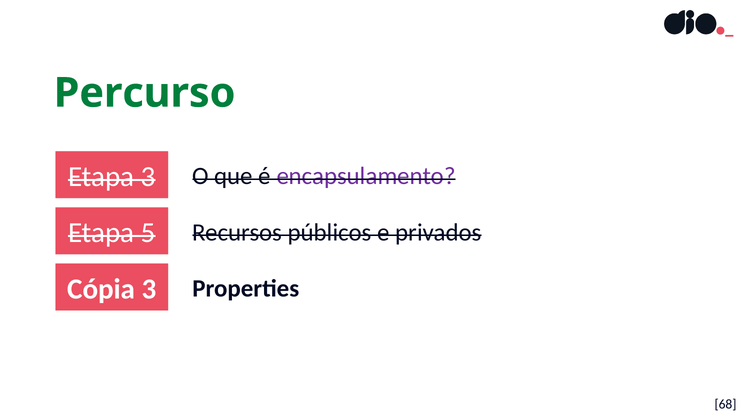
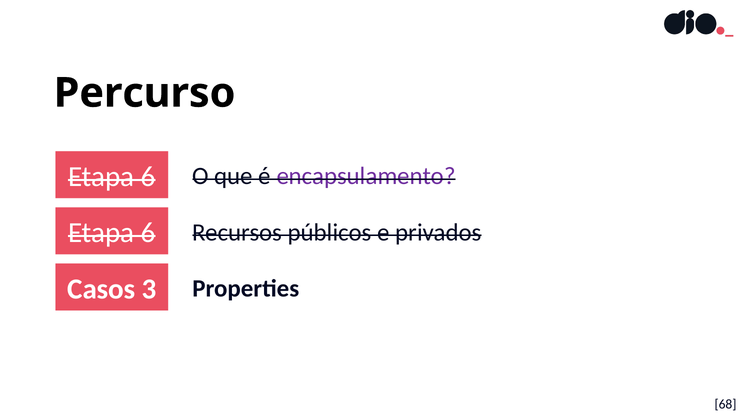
Percurso colour: green -> black
3 at (148, 177): 3 -> 6
5 at (148, 233): 5 -> 6
Cópia: Cópia -> Casos
